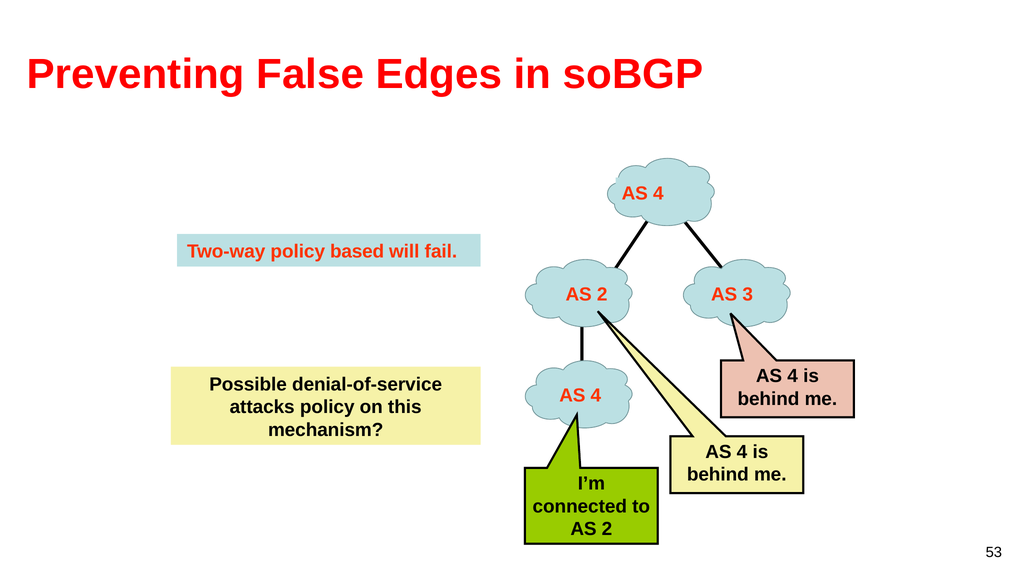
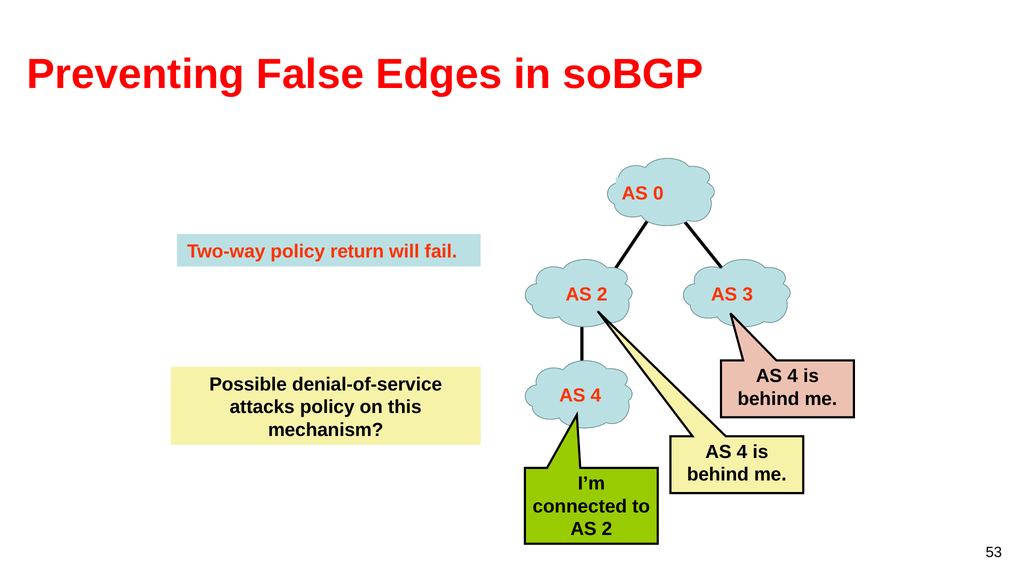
4 at (658, 193): 4 -> 0
based: based -> return
